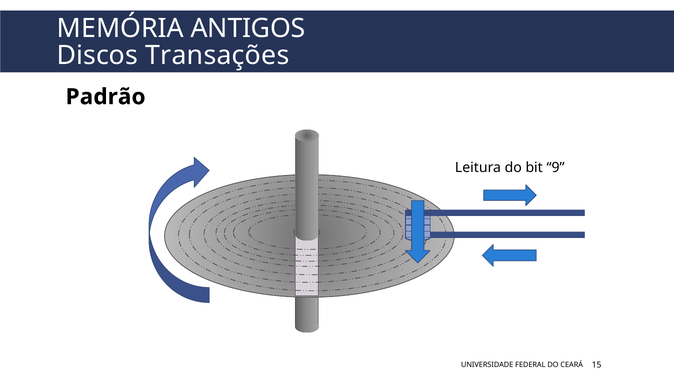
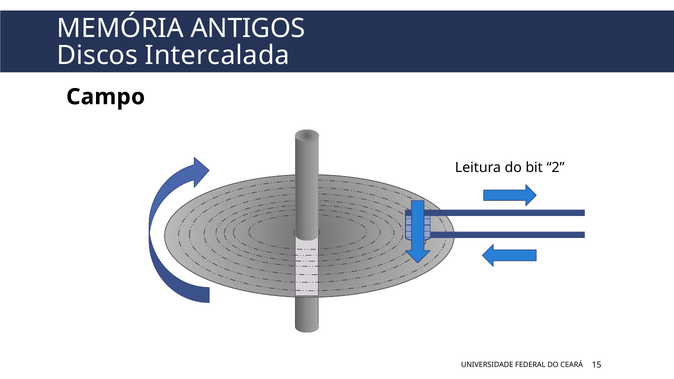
Transações: Transações -> Intercalada
Padrão: Padrão -> Campo
9: 9 -> 2
